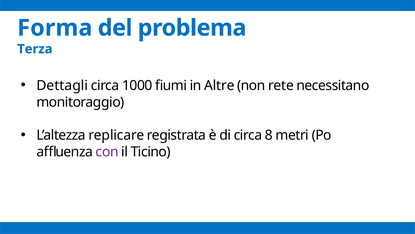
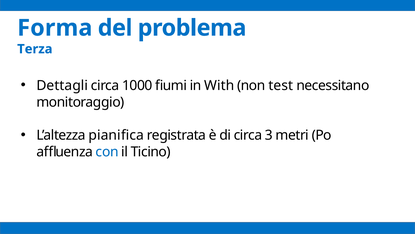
Altre: Altre -> With
rete: rete -> test
replicare: replicare -> pianifica
8: 8 -> 3
con colour: purple -> blue
